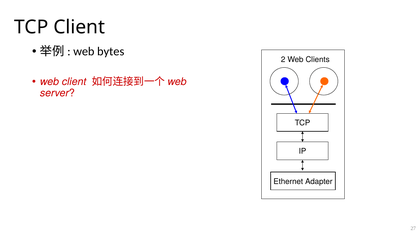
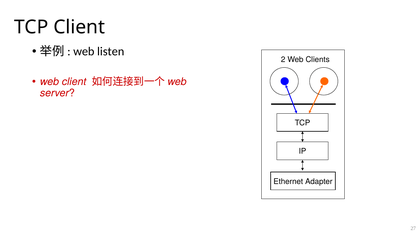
bytes: bytes -> listen
